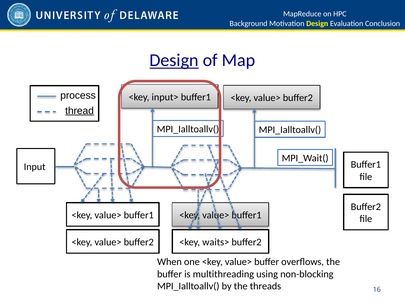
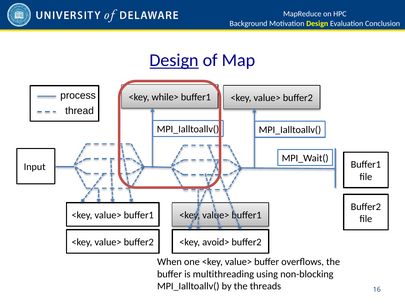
input>: input> -> while>
thread underline: present -> none
waits>: waits> -> avoid>
